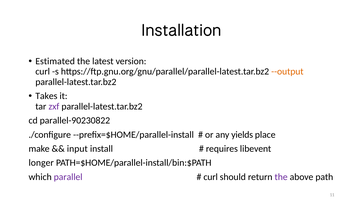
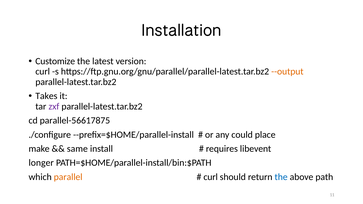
Estimated: Estimated -> Customize
parallel-90230822: parallel-90230822 -> parallel-56617875
yields: yields -> could
input: input -> same
parallel colour: purple -> orange
the at (281, 177) colour: purple -> blue
